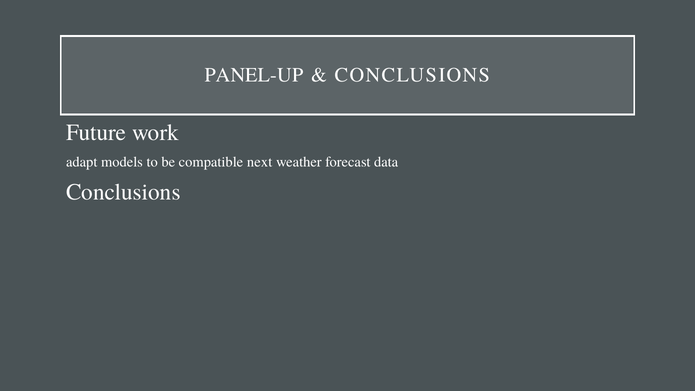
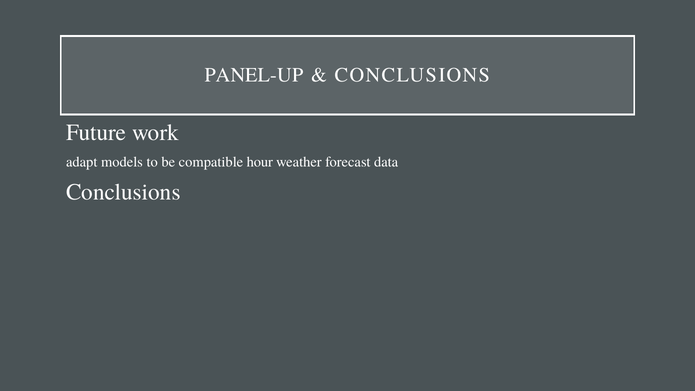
next: next -> hour
